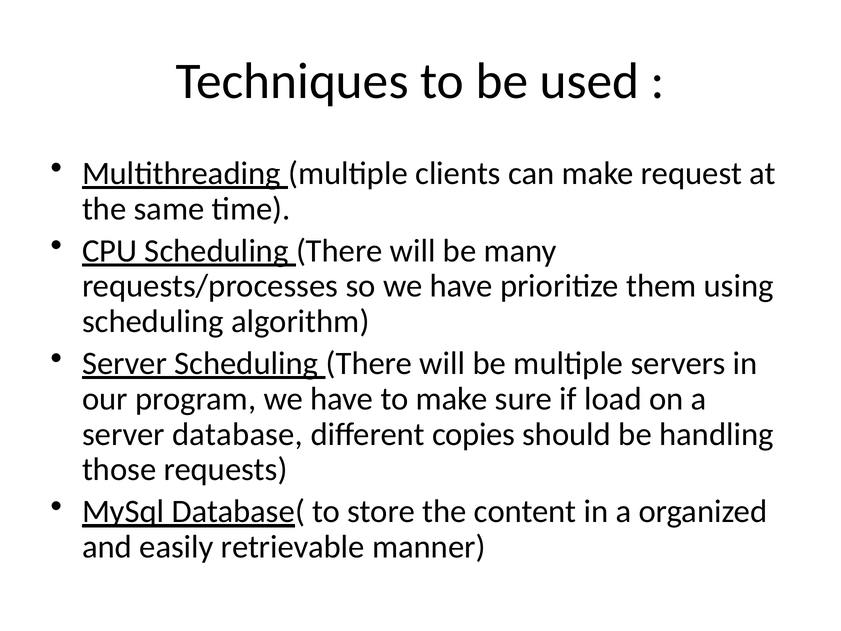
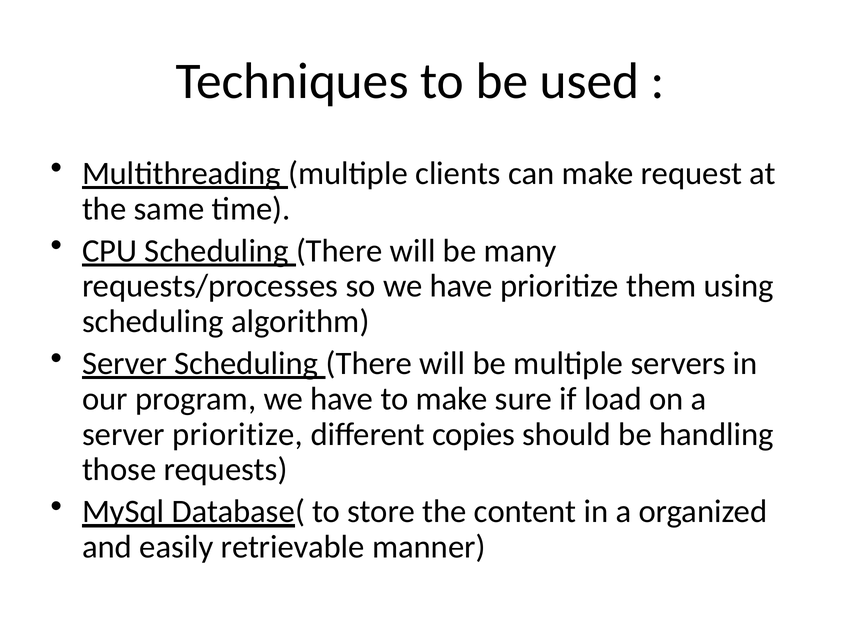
server database: database -> prioritize
